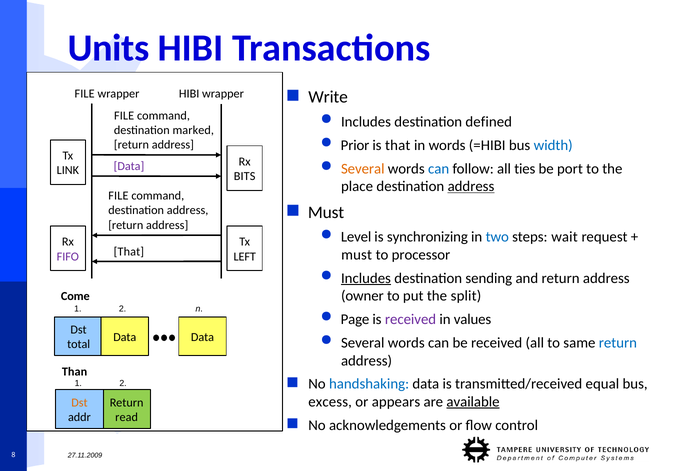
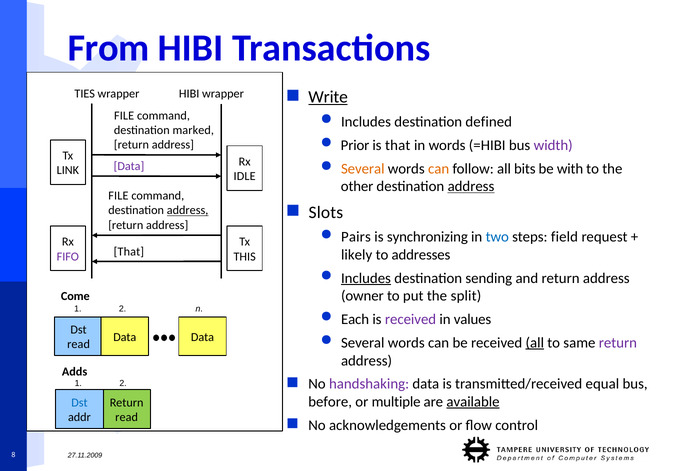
Units: Units -> From
FILE at (85, 94): FILE -> TIES
Write underline: none -> present
width colour: blue -> purple
can at (439, 169) colour: blue -> orange
ties: ties -> bits
port: port -> with
BITS: BITS -> IDLE
place: place -> other
Must at (326, 212): Must -> Slots
address at (188, 210) underline: none -> present
Level: Level -> Pairs
wait: wait -> field
must at (357, 255): must -> likely
processor: processor -> addresses
LEFT: LEFT -> THIS
Page: Page -> Each
all at (535, 343) underline: none -> present
return at (618, 343) colour: blue -> purple
total at (79, 344): total -> read
Than: Than -> Adds
handshaking colour: blue -> purple
excess: excess -> before
appears: appears -> multiple
Dst at (79, 402) colour: orange -> blue
